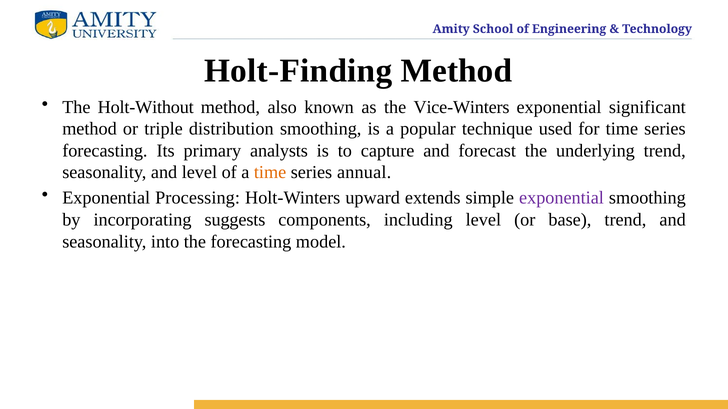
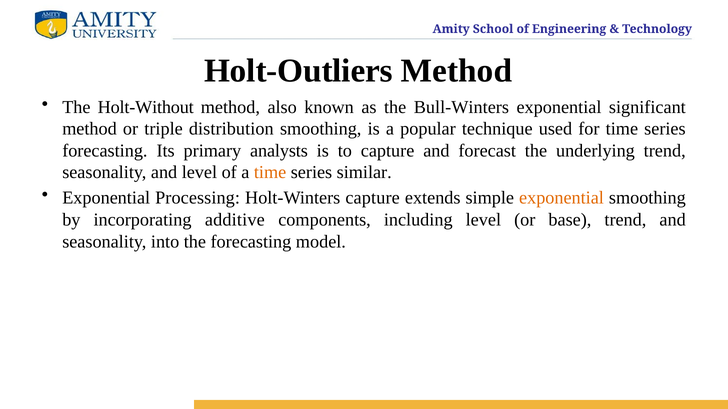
Holt-Finding: Holt-Finding -> Holt-Outliers
Vice-Winters: Vice-Winters -> Bull-Winters
annual: annual -> similar
Holt-Winters upward: upward -> capture
exponential at (561, 198) colour: purple -> orange
suggests: suggests -> additive
